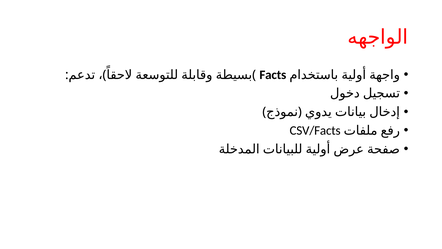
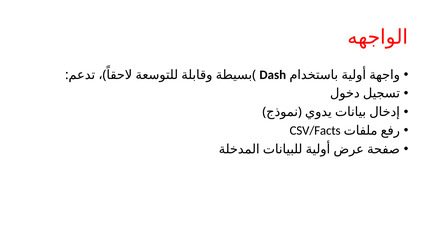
Facts: Facts -> Dash
